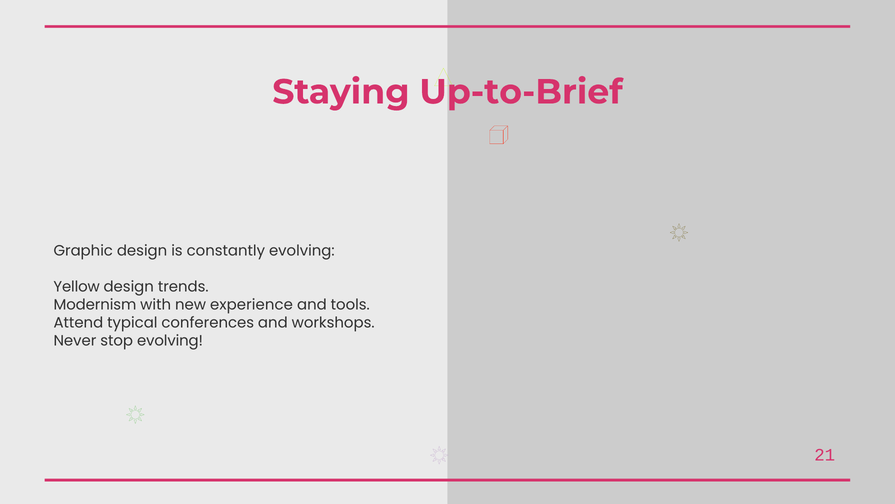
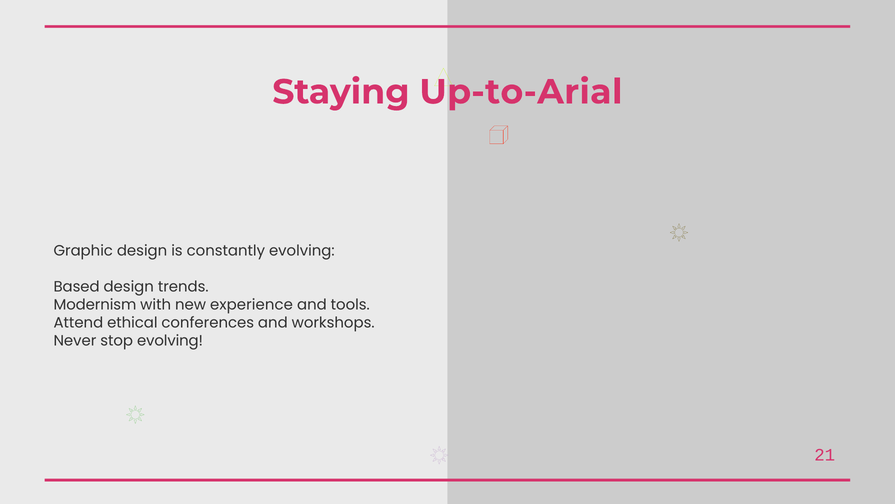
Up-to-Brief: Up-to-Brief -> Up-to-Arial
Yellow: Yellow -> Based
typical: typical -> ethical
